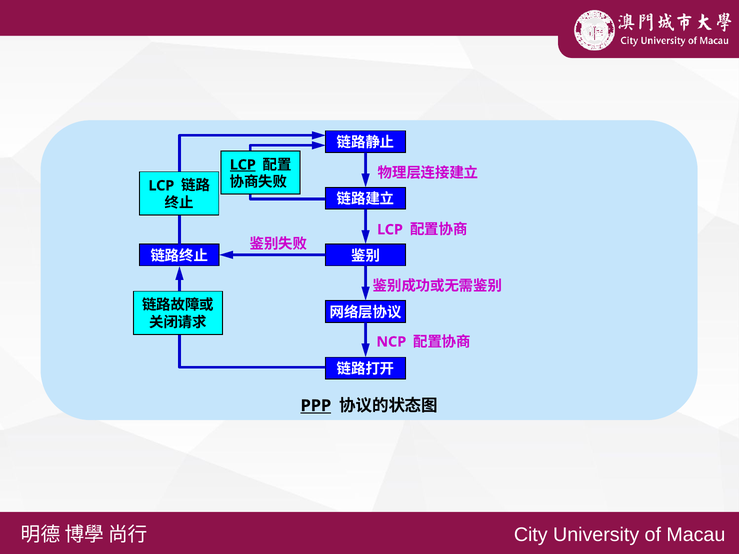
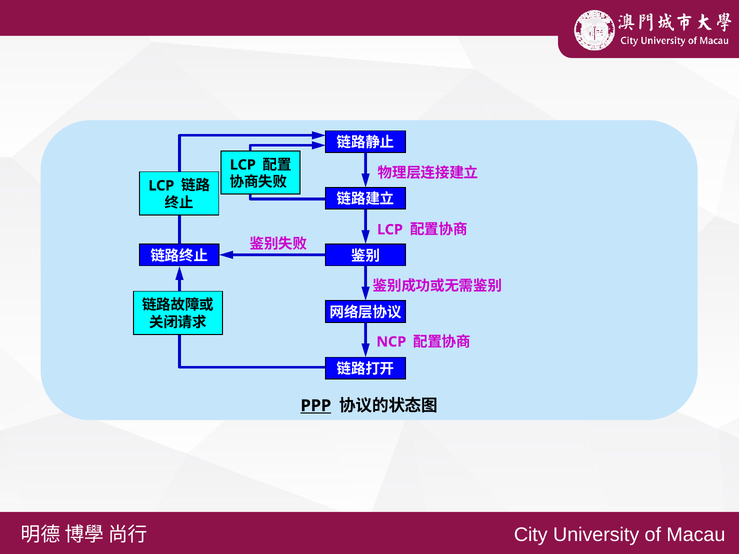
LCP at (243, 165) underline: present -> none
